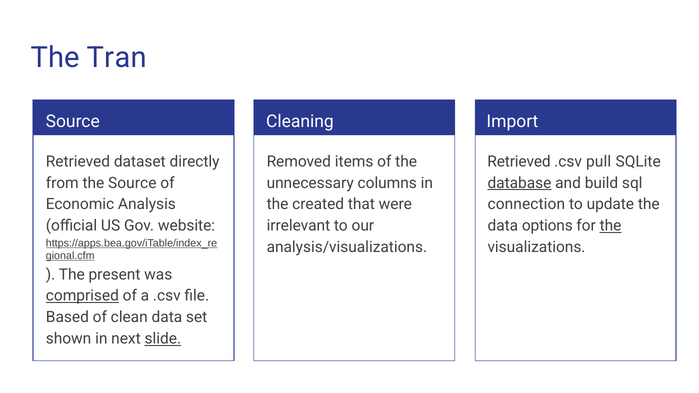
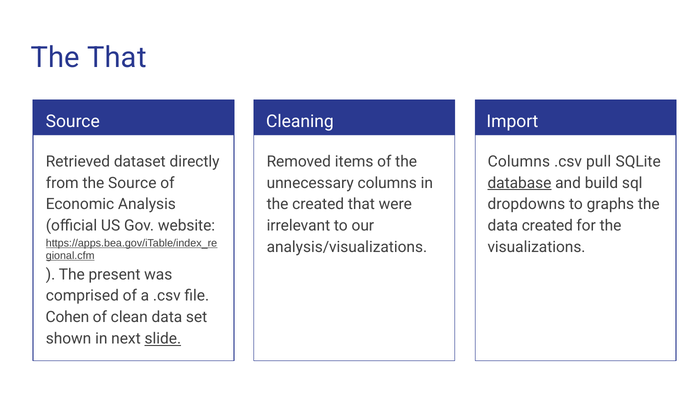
The Tran: Tran -> That
Retrieved at (519, 162): Retrieved -> Columns
connection: connection -> dropdowns
update: update -> graphs
data options: options -> created
the at (611, 226) underline: present -> none
comprised underline: present -> none
Based: Based -> Cohen
